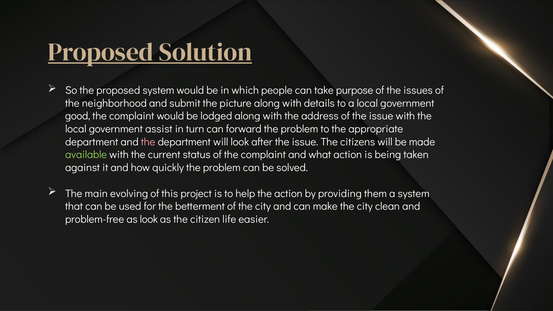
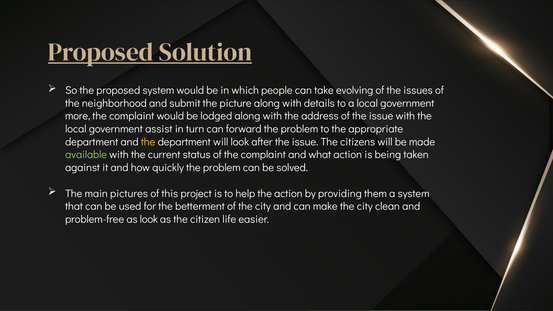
purpose: purpose -> evolving
good: good -> more
the at (148, 142) colour: pink -> yellow
evolving: evolving -> pictures
